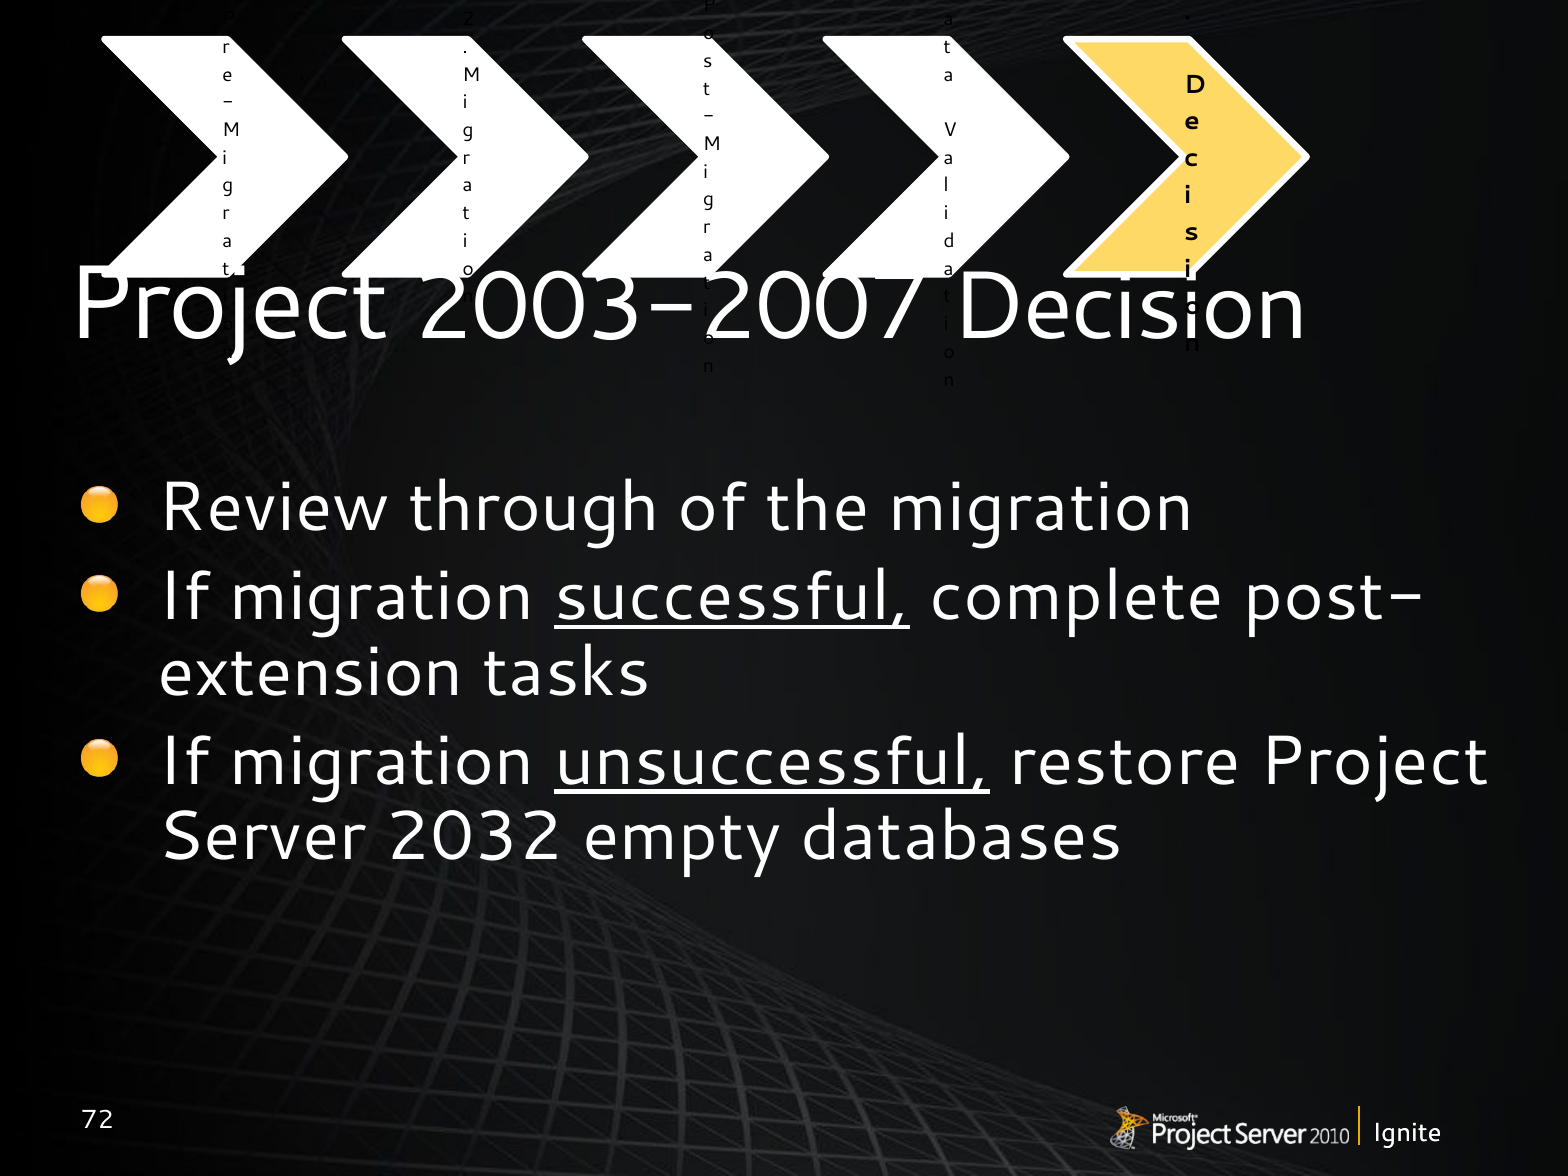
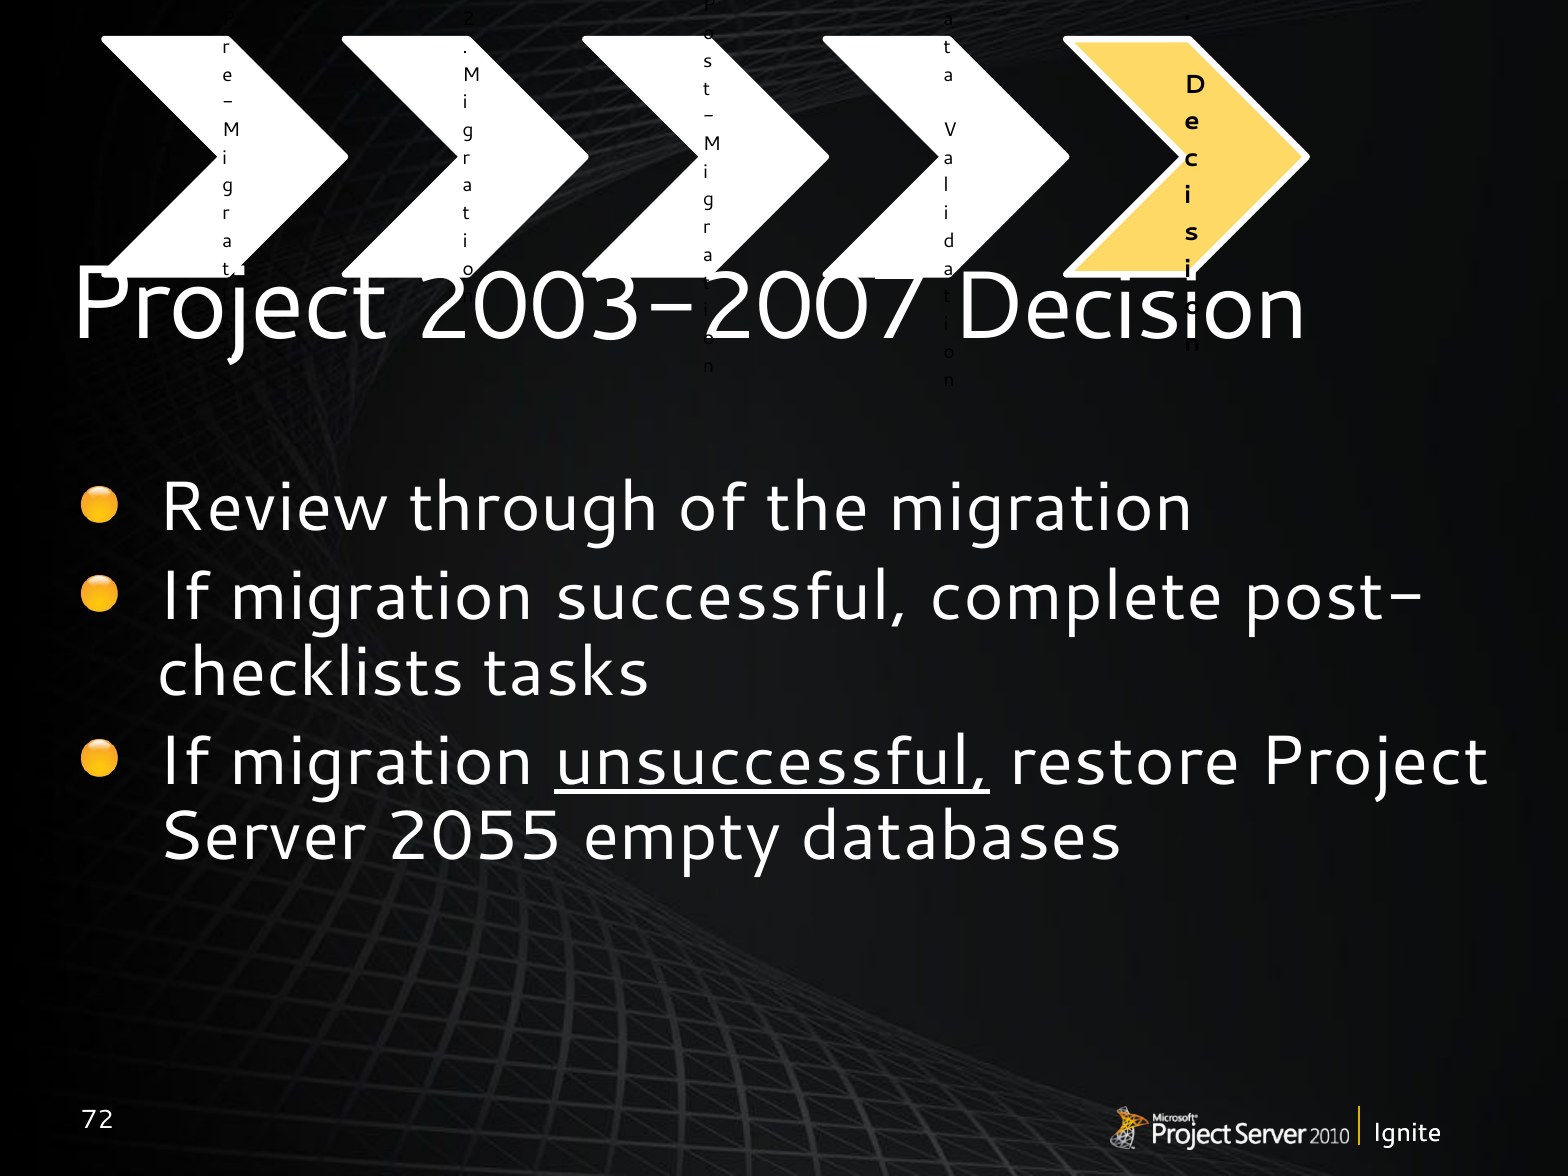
successful underline: present -> none
extension: extension -> checklists
2032: 2032 -> 2055
